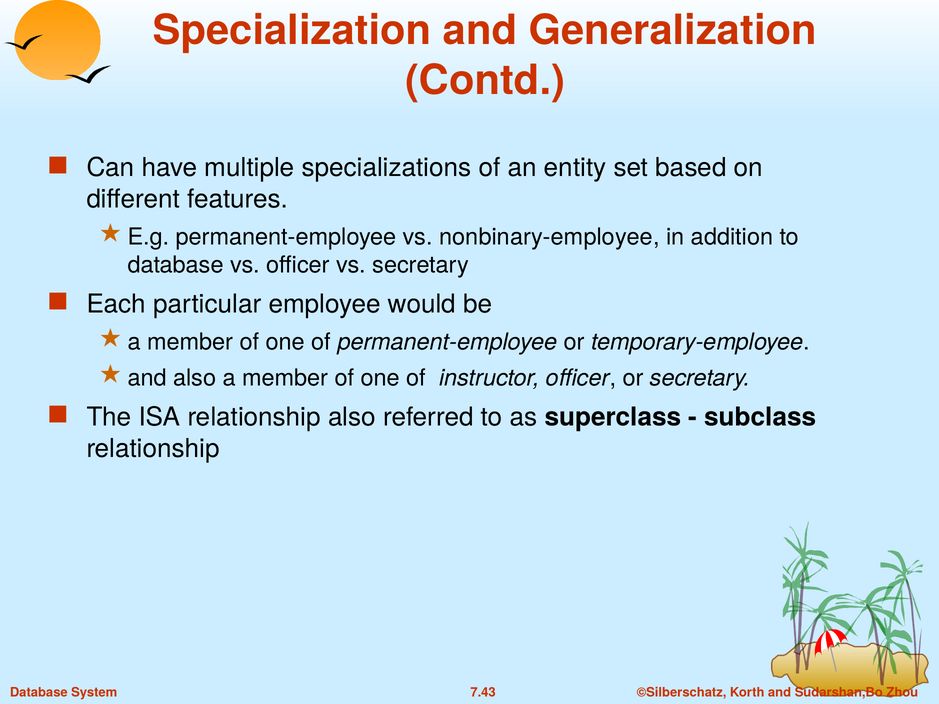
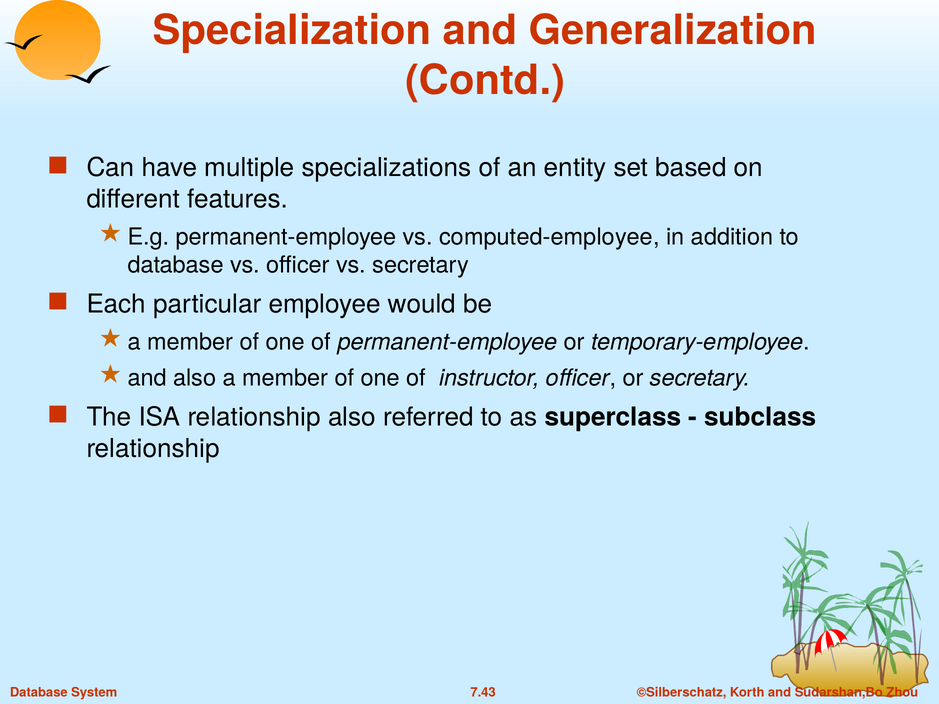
nonbinary-employee: nonbinary-employee -> computed-employee
